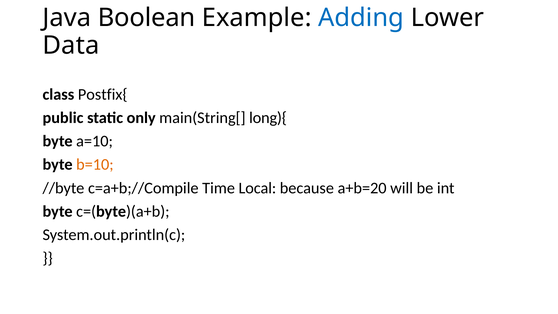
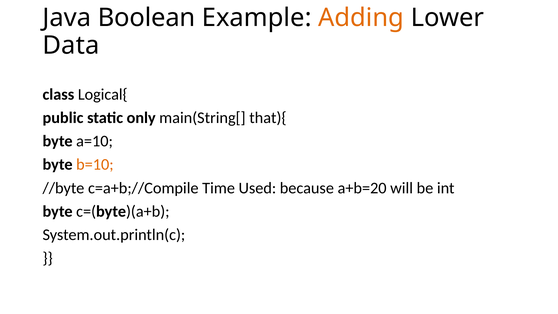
Adding colour: blue -> orange
Postfix{: Postfix{ -> Logical{
long){: long){ -> that){
Local: Local -> Used
